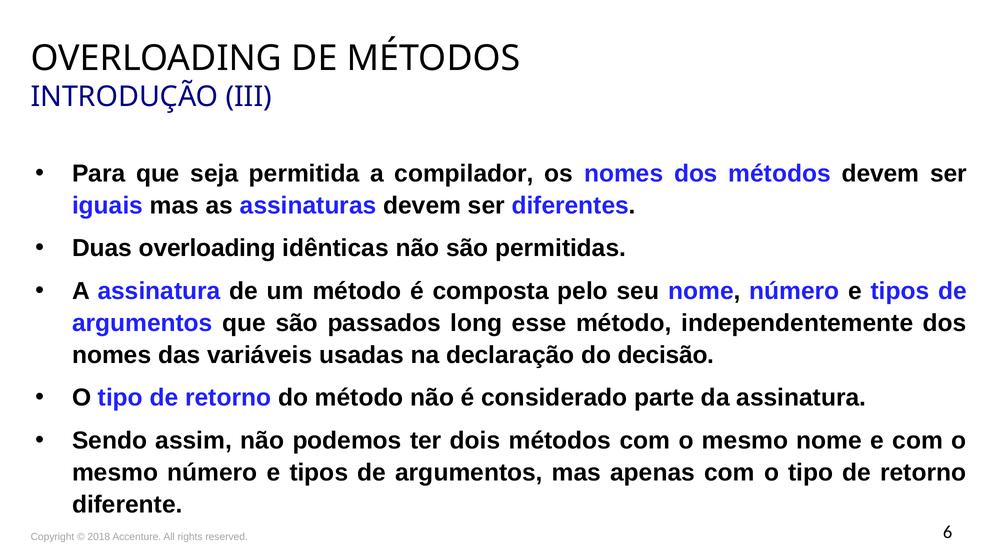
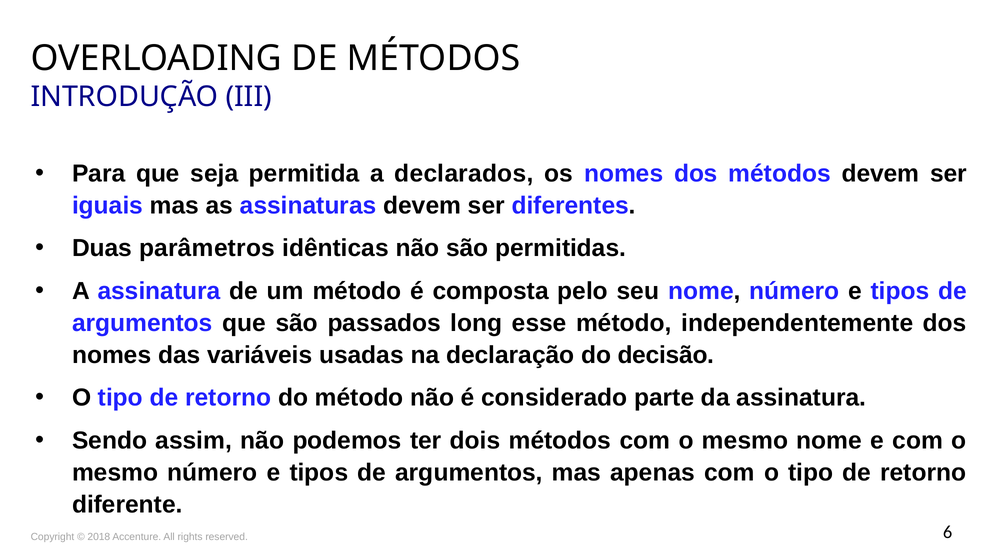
compilador: compilador -> declarados
Duas overloading: overloading -> parâmetros
